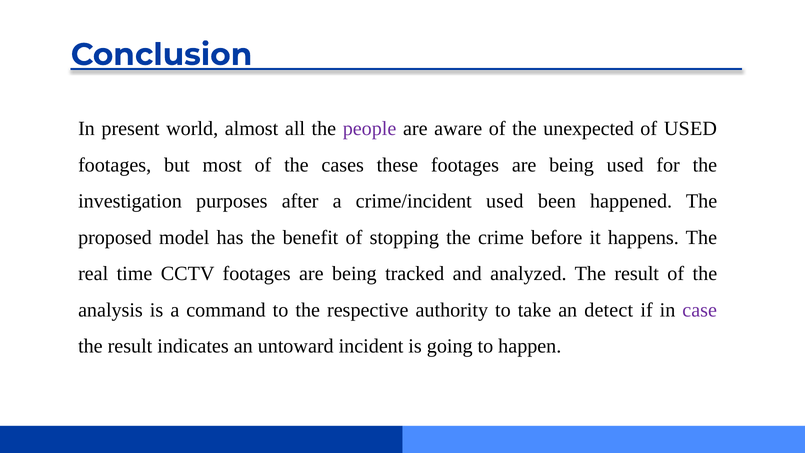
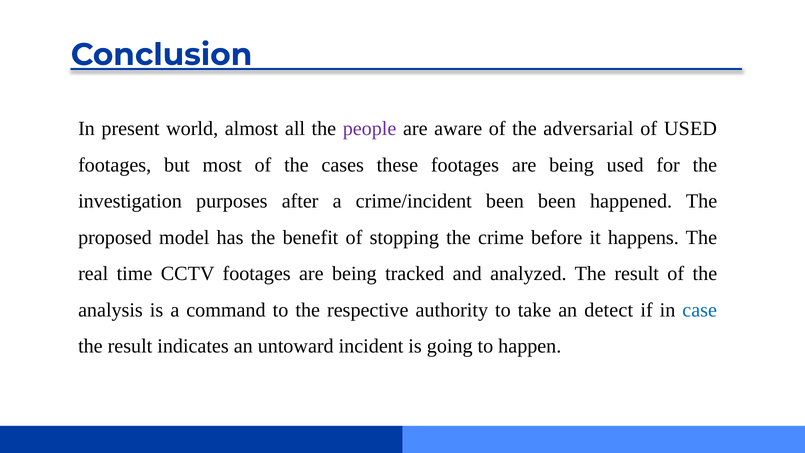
unexpected: unexpected -> adversarial
crime/incident used: used -> been
case colour: purple -> blue
